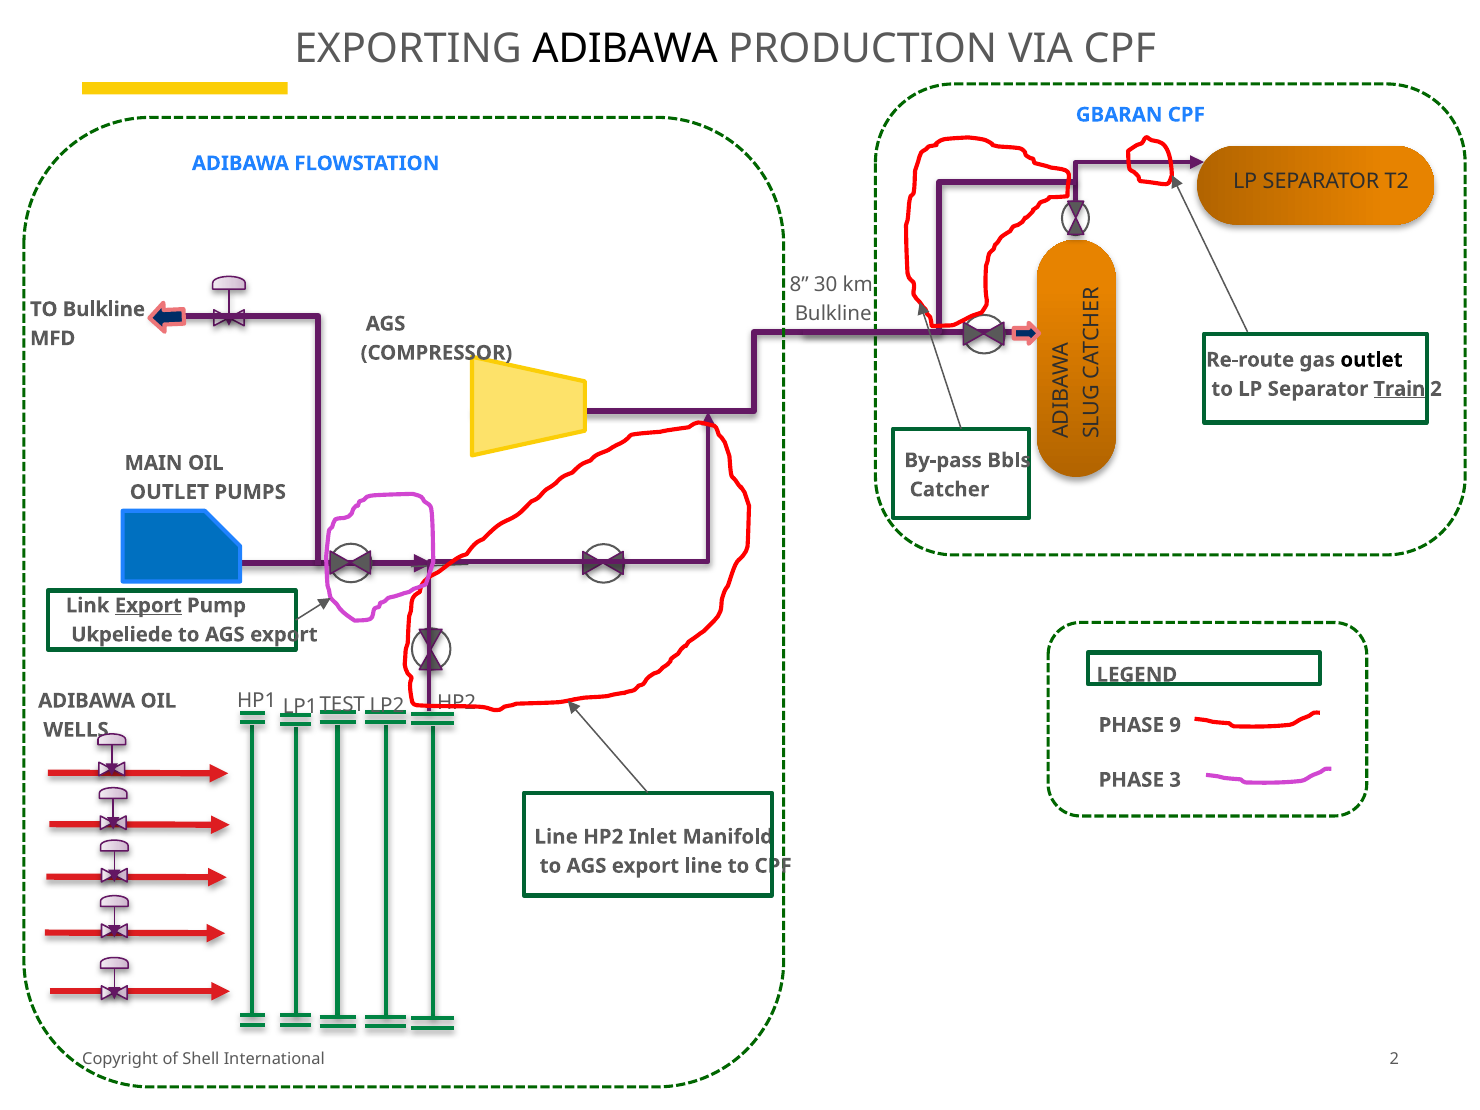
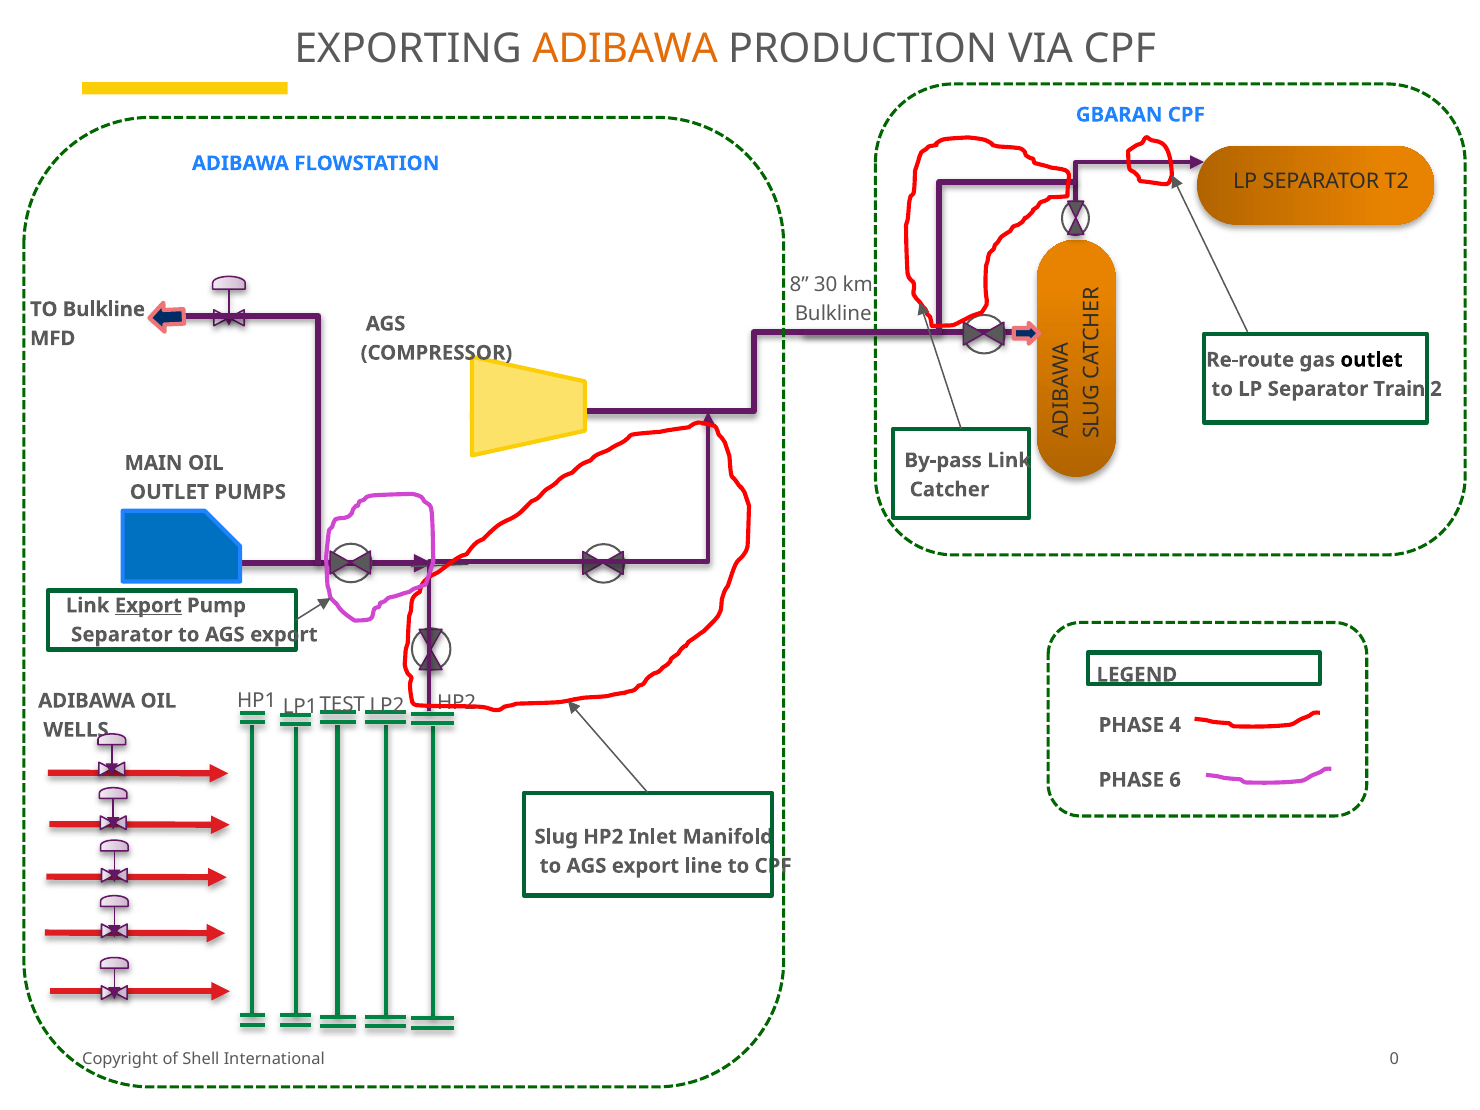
ADIBAWA at (625, 49) colour: black -> orange
Train underline: present -> none
By-pass Bbls: Bbls -> Link
Ukpeliede at (122, 635): Ukpeliede -> Separator
9: 9 -> 4
3: 3 -> 6
Line at (556, 837): Line -> Slug
2 at (1394, 1060): 2 -> 0
